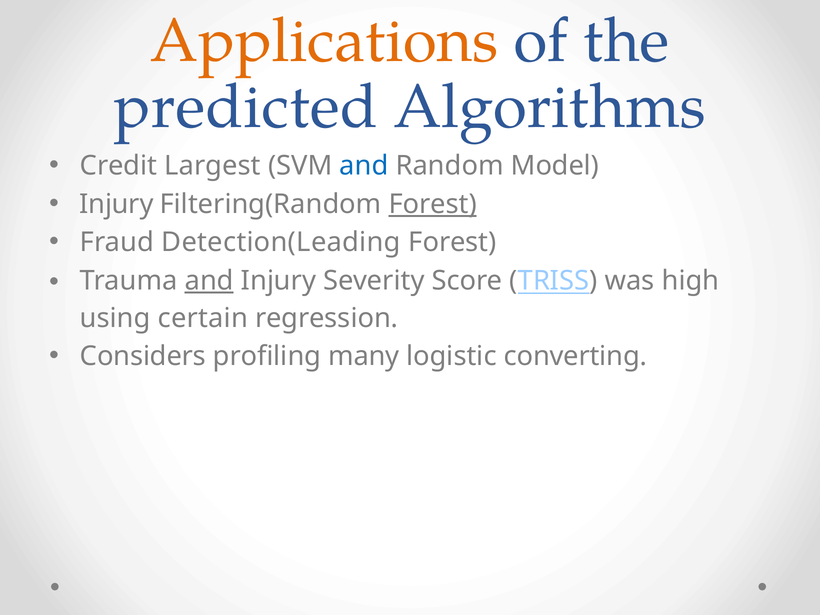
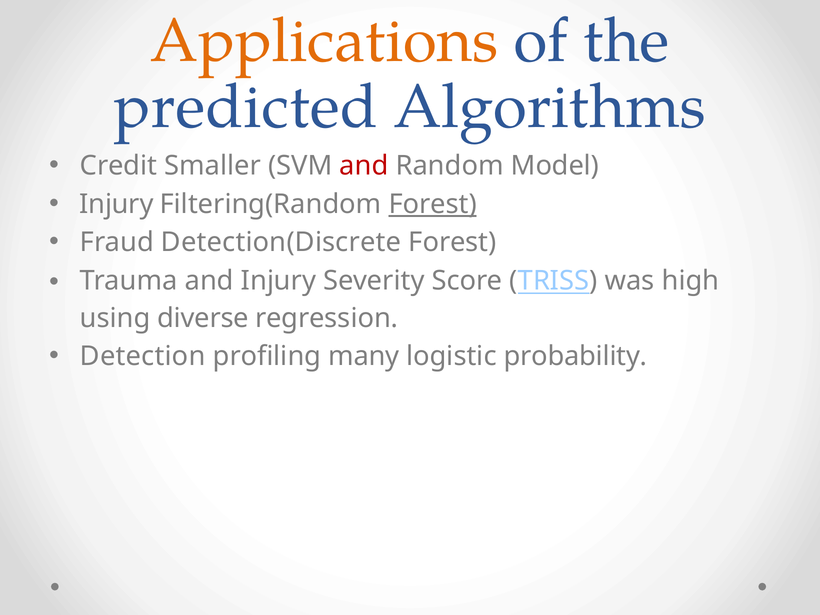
Largest: Largest -> Smaller
and at (364, 166) colour: blue -> red
Detection(Leading: Detection(Leading -> Detection(Discrete
and at (209, 281) underline: present -> none
certain: certain -> diverse
Considers: Considers -> Detection
converting: converting -> probability
